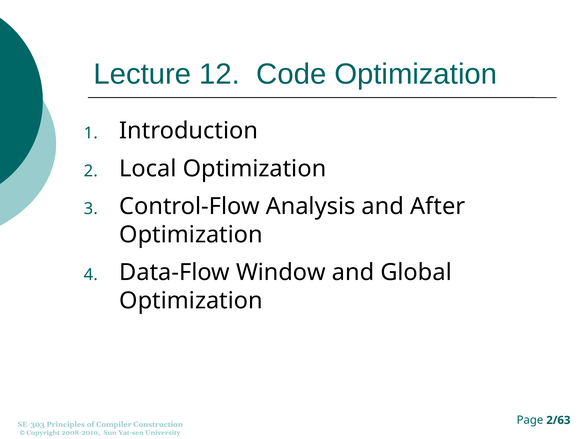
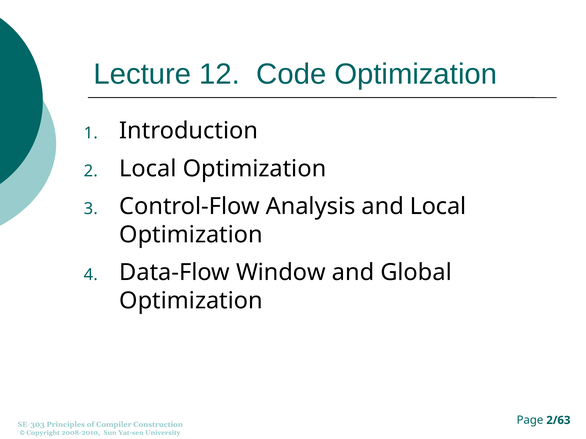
and After: After -> Local
